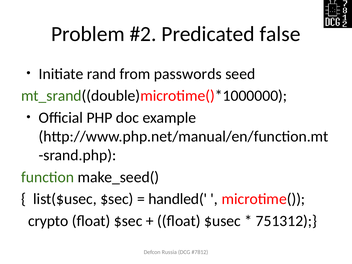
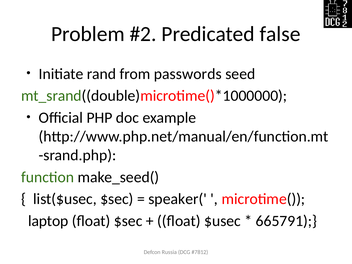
handled(: handled( -> speaker(
crypto: crypto -> laptop
751312: 751312 -> 665791
